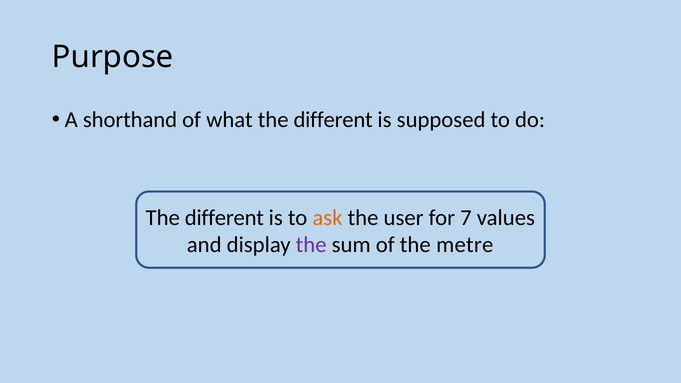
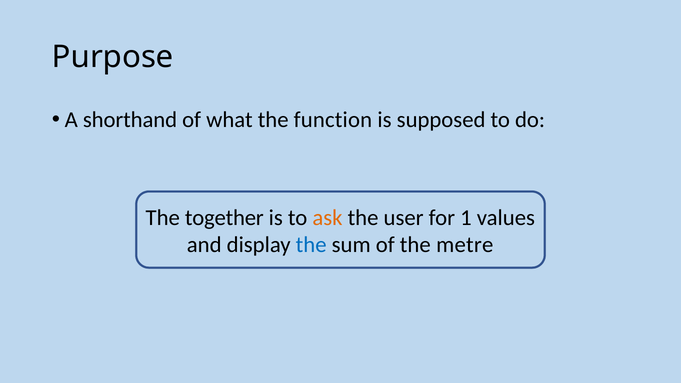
what the different: different -> function
different at (224, 218): different -> together
7: 7 -> 1
the at (311, 245) colour: purple -> blue
